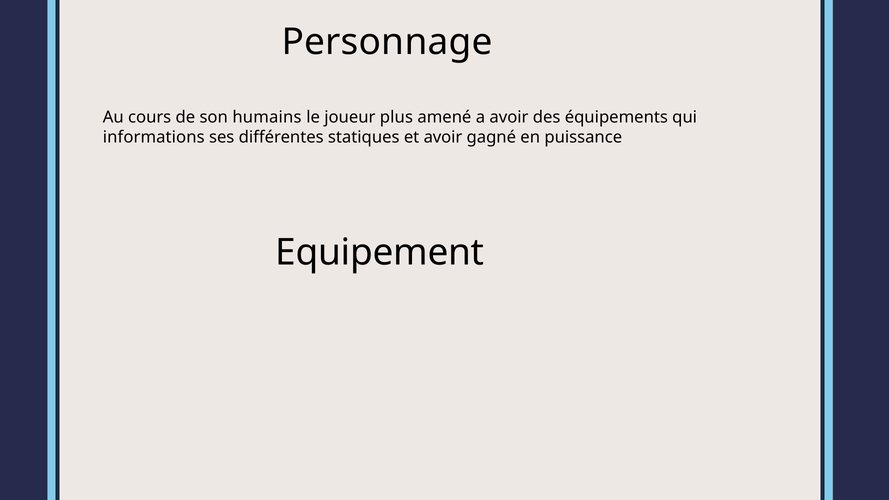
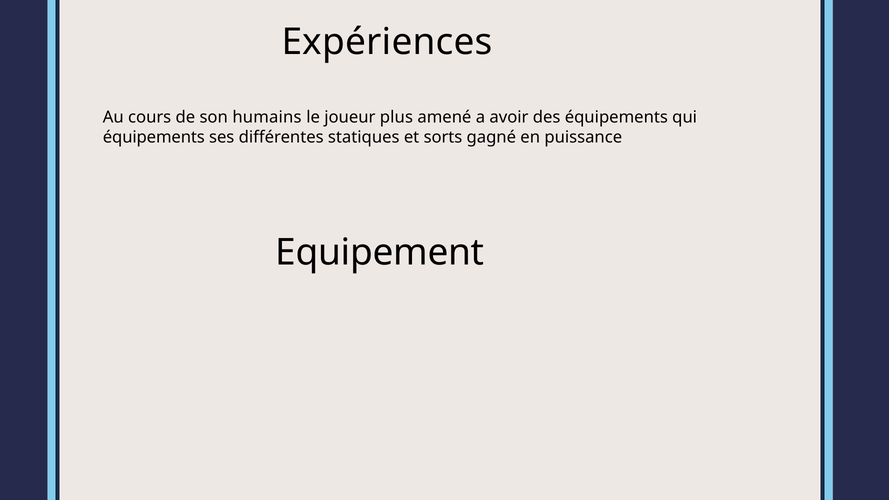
Personnage: Personnage -> Expériences
informations at (154, 137): informations -> équipements
et avoir: avoir -> sorts
